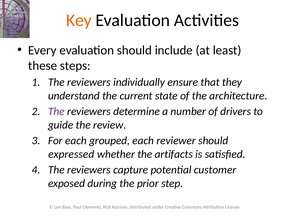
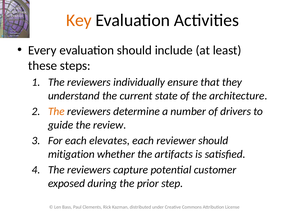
The at (56, 111) colour: purple -> orange
grouped: grouped -> elevates
expressed: expressed -> mitigation
